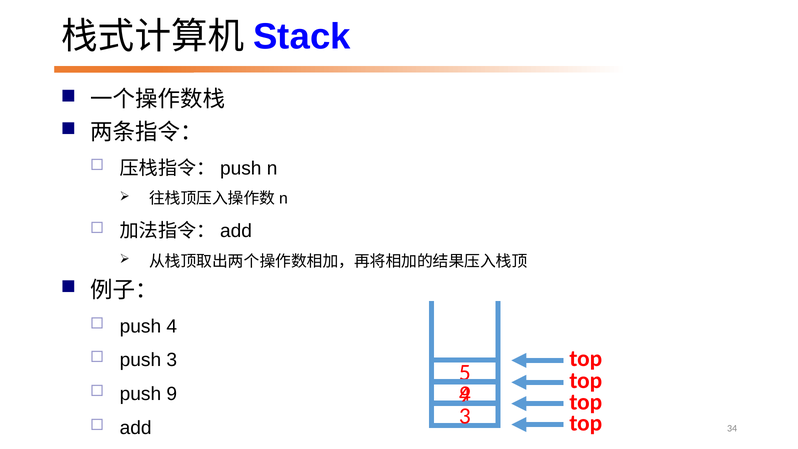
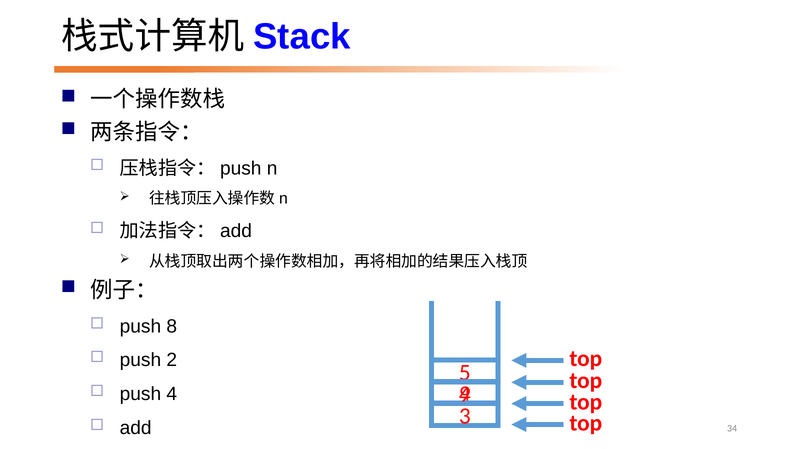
push 4: 4 -> 8
push 3: 3 -> 2
push 9: 9 -> 4
